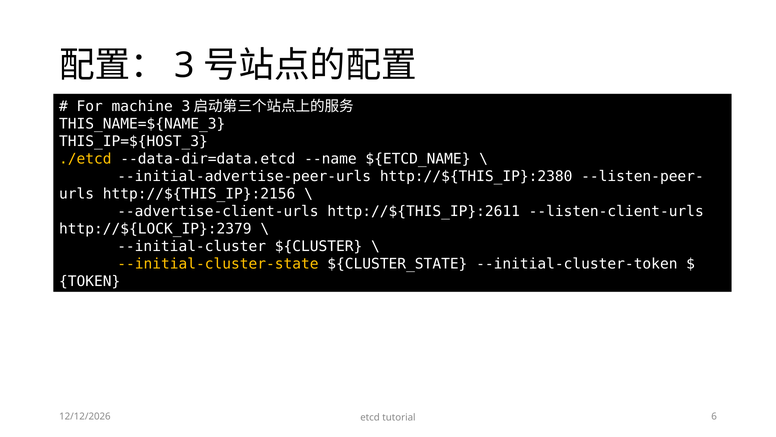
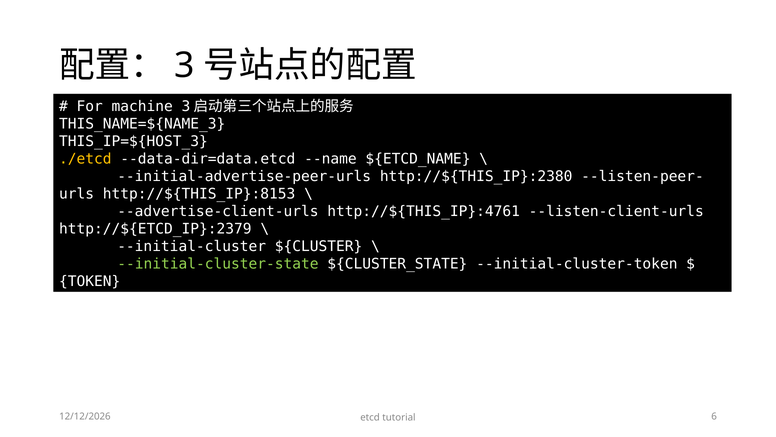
http://${THIS_IP}:2156: http://${THIS_IP}:2156 -> http://${THIS_IP}:8153
http://${THIS_IP}:2611: http://${THIS_IP}:2611 -> http://${THIS_IP}:4761
http://${LOCK_IP}:2379: http://${LOCK_IP}:2379 -> http://${ETCD_IP}:2379
--initial-cluster-state colour: yellow -> light green
